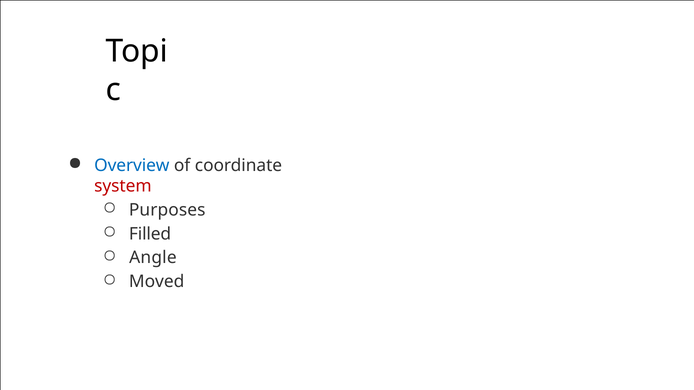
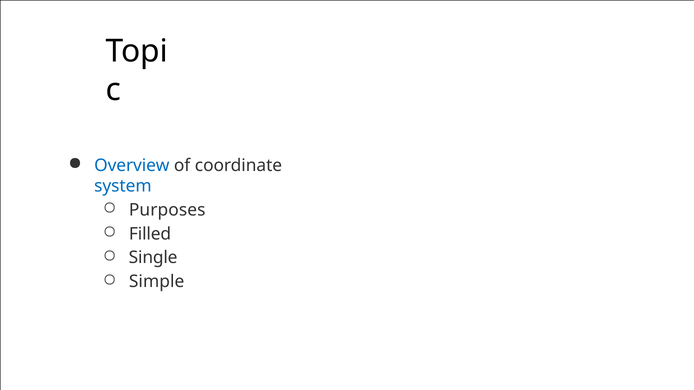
system colour: red -> blue
Angle: Angle -> Single
Moved: Moved -> Simple
